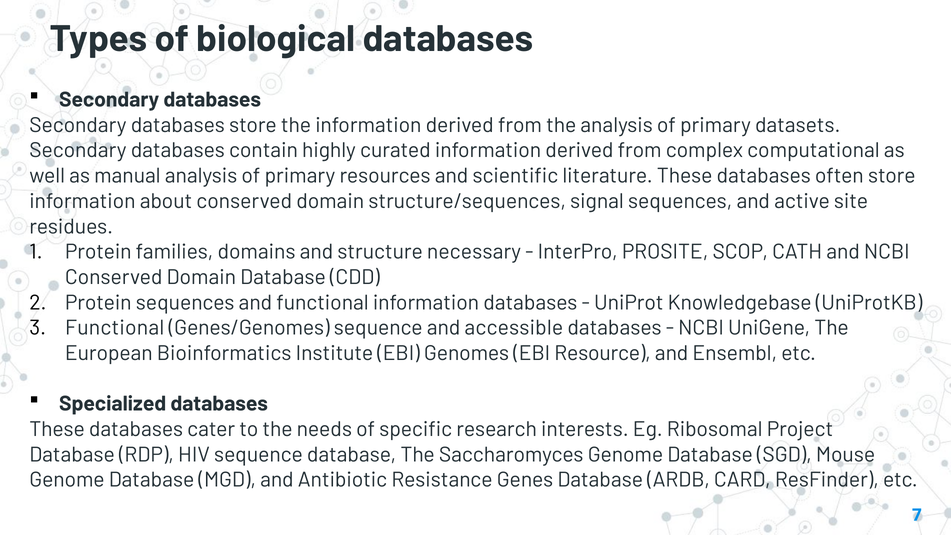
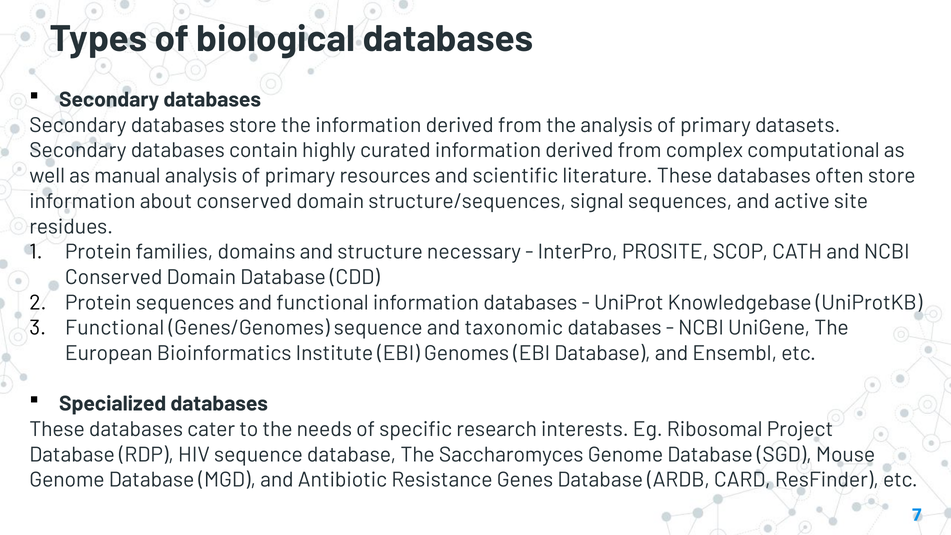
accessible: accessible -> taxonomic
EBI Resource: Resource -> Database
